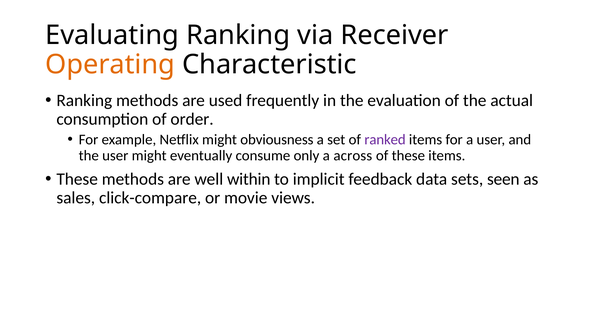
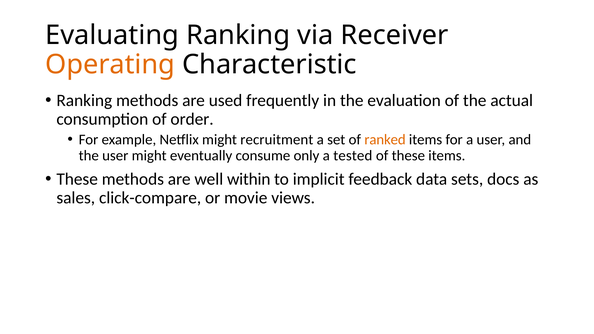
obviousness: obviousness -> recruitment
ranked colour: purple -> orange
across: across -> tested
seen: seen -> docs
